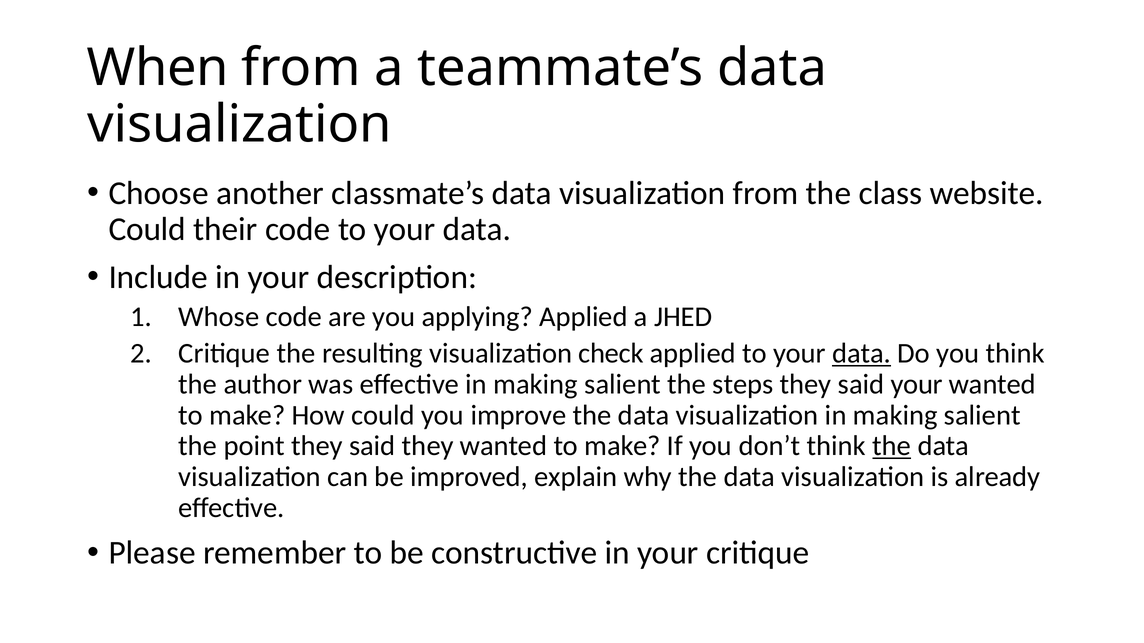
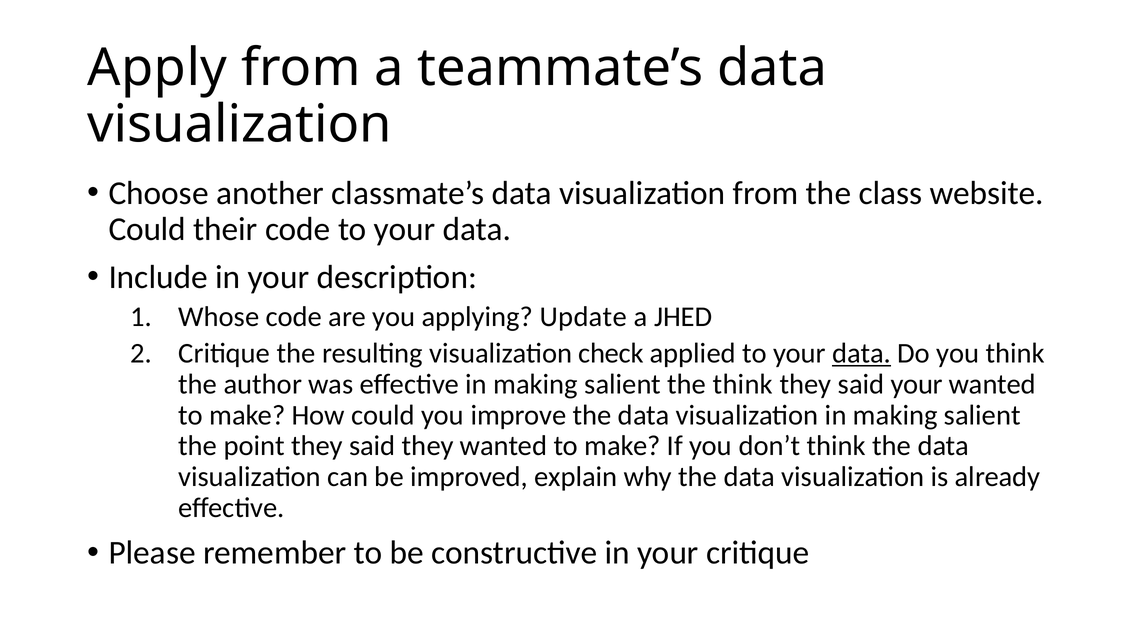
When: When -> Apply
applying Applied: Applied -> Update
the steps: steps -> think
the at (892, 446) underline: present -> none
